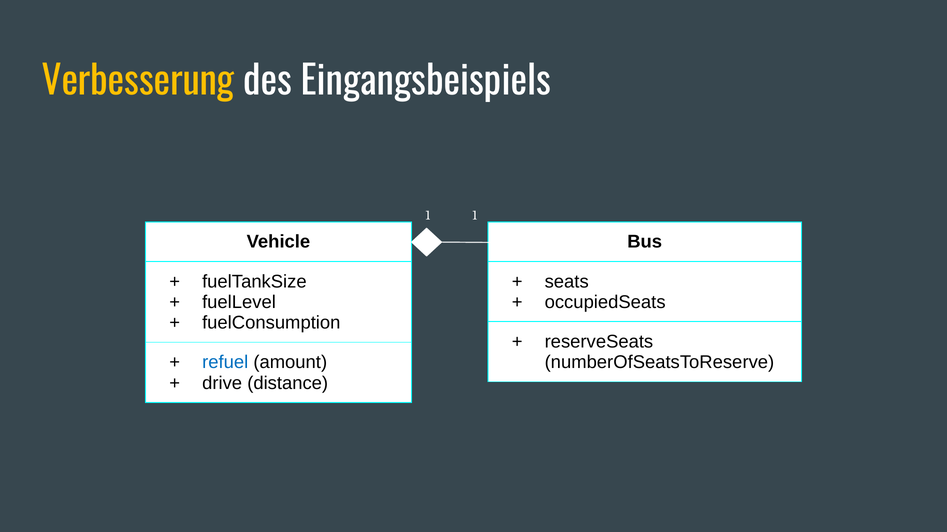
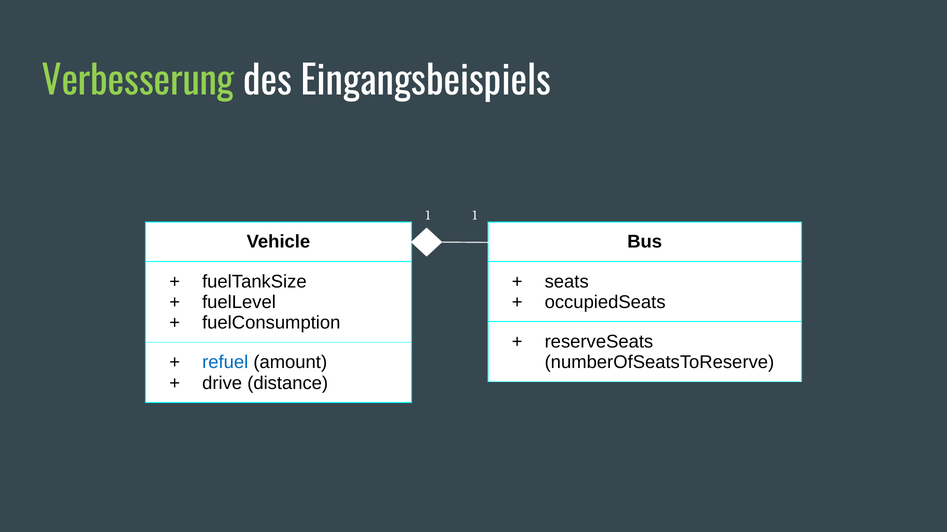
Verbesserung colour: yellow -> light green
